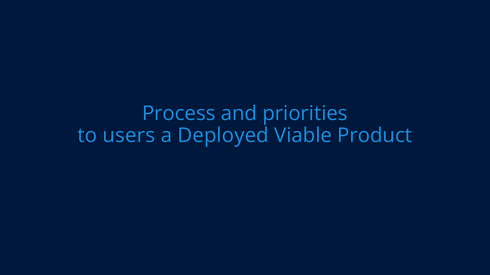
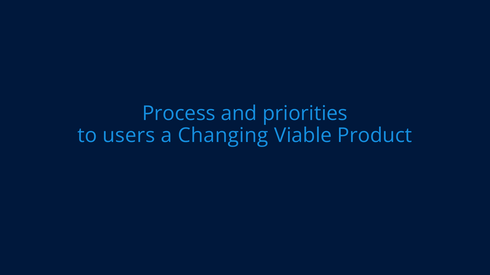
Deployed: Deployed -> Changing
